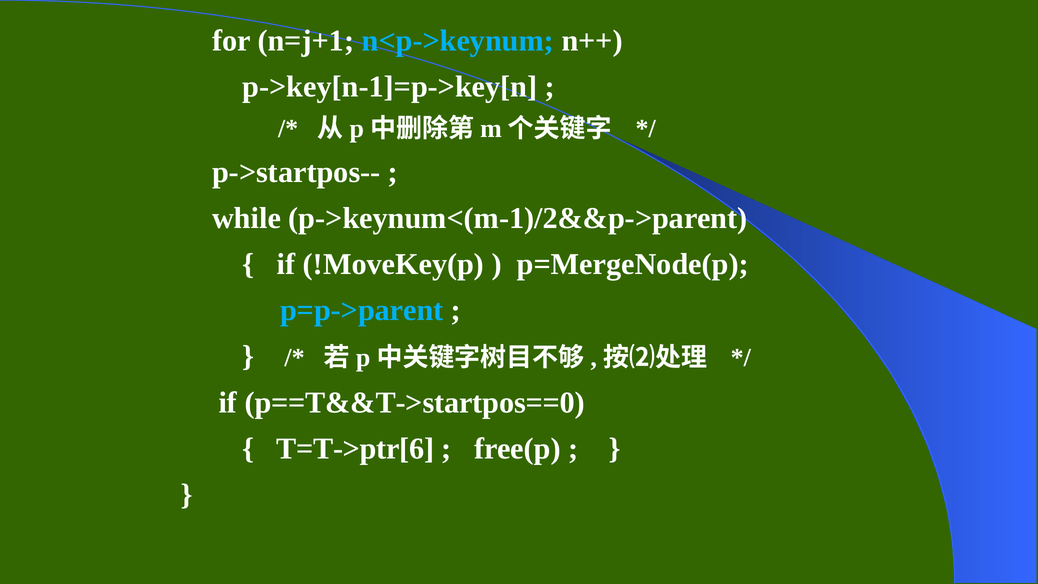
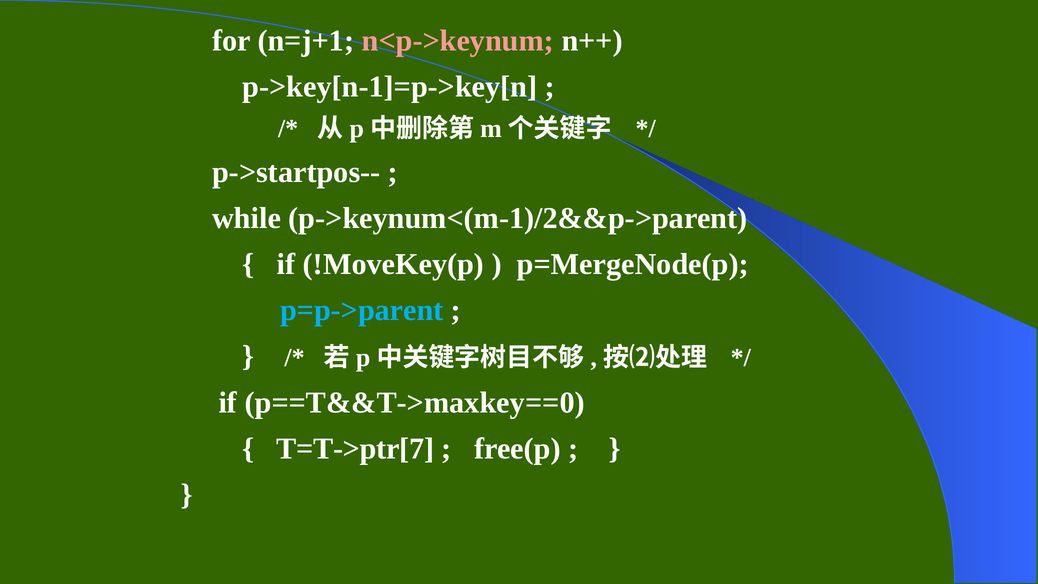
n<p->keynum colour: light blue -> pink
p==T&&T->startpos==0: p==T&&T->startpos==0 -> p==T&&T->maxkey==0
T=T->ptr[6: T=T->ptr[6 -> T=T->ptr[7
